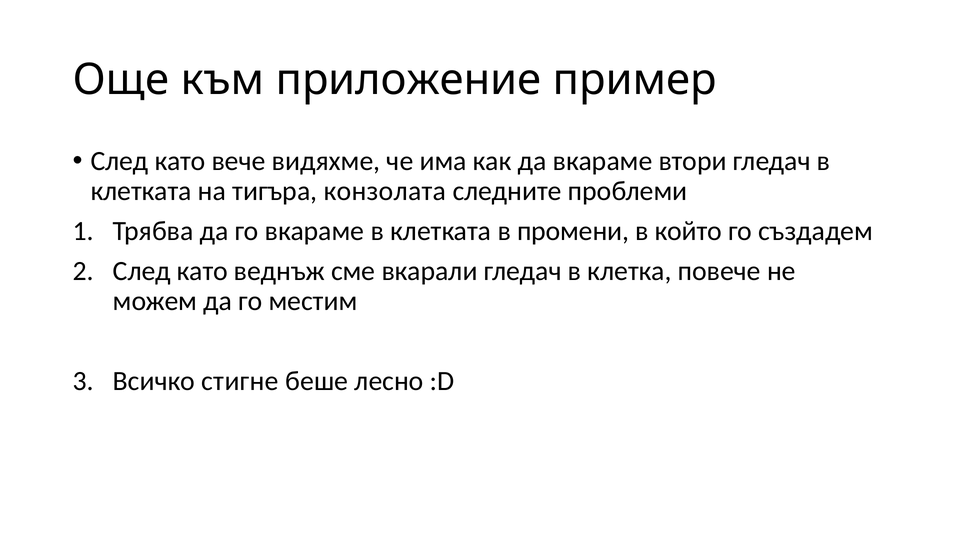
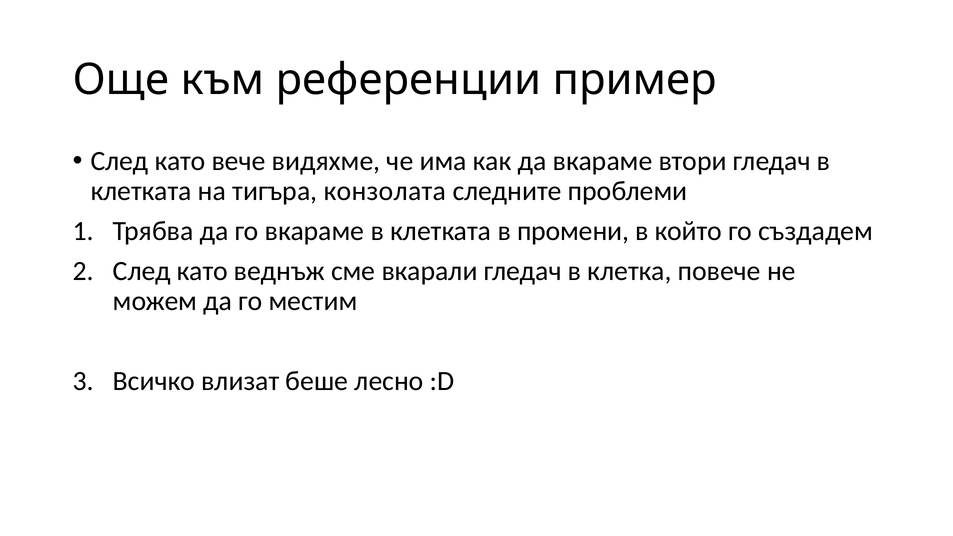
приложение: приложение -> референции
стигне: стигне -> влизат
